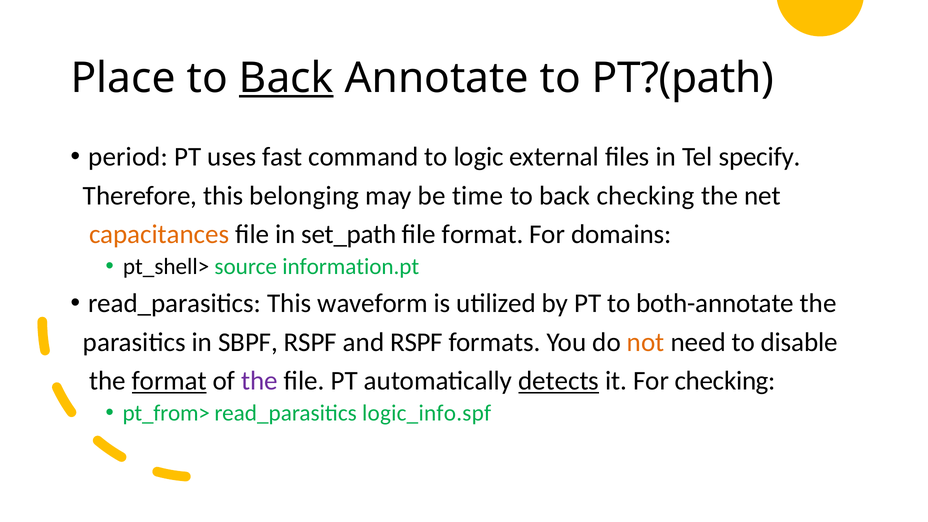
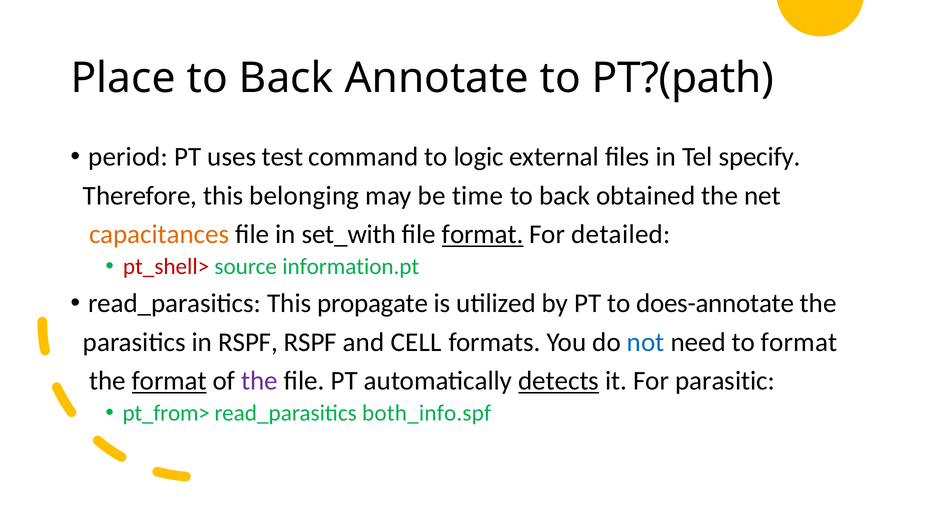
Back at (286, 78) underline: present -> none
fast: fast -> test
back checking: checking -> obtained
set_path: set_path -> set_with
format at (483, 235) underline: none -> present
domains: domains -> detailed
pt_shell> colour: black -> red
waveform: waveform -> propagate
both-annotate: both-annotate -> does-annotate
in SBPF: SBPF -> RSPF
and RSPF: RSPF -> CELL
not colour: orange -> blue
to disable: disable -> format
For checking: checking -> parasitic
logic_info.spf: logic_info.spf -> both_info.spf
